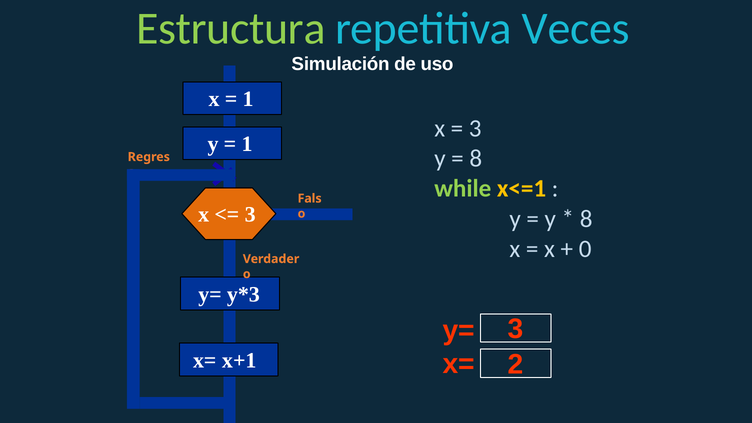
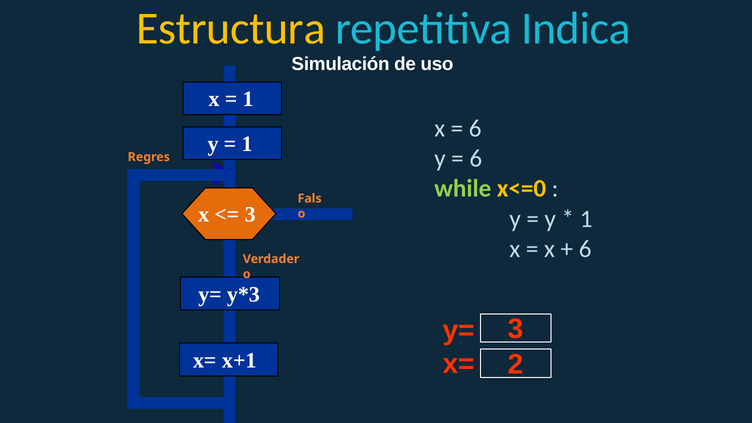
Estructura colour: light green -> yellow
Veces: Veces -> Indica
3 at (475, 129): 3 -> 6
8 at (476, 159): 8 -> 6
x<=1: x<=1 -> x<=0
8 at (586, 219): 8 -> 1
0 at (585, 249): 0 -> 6
